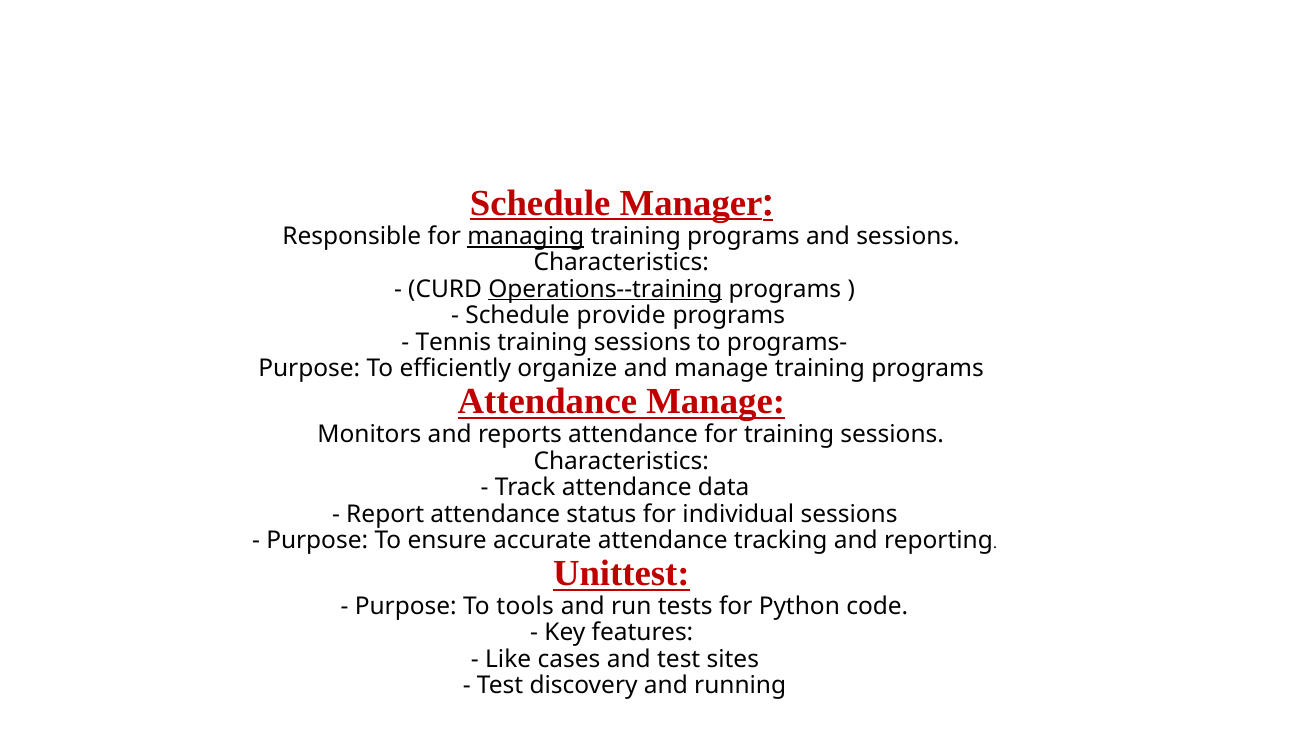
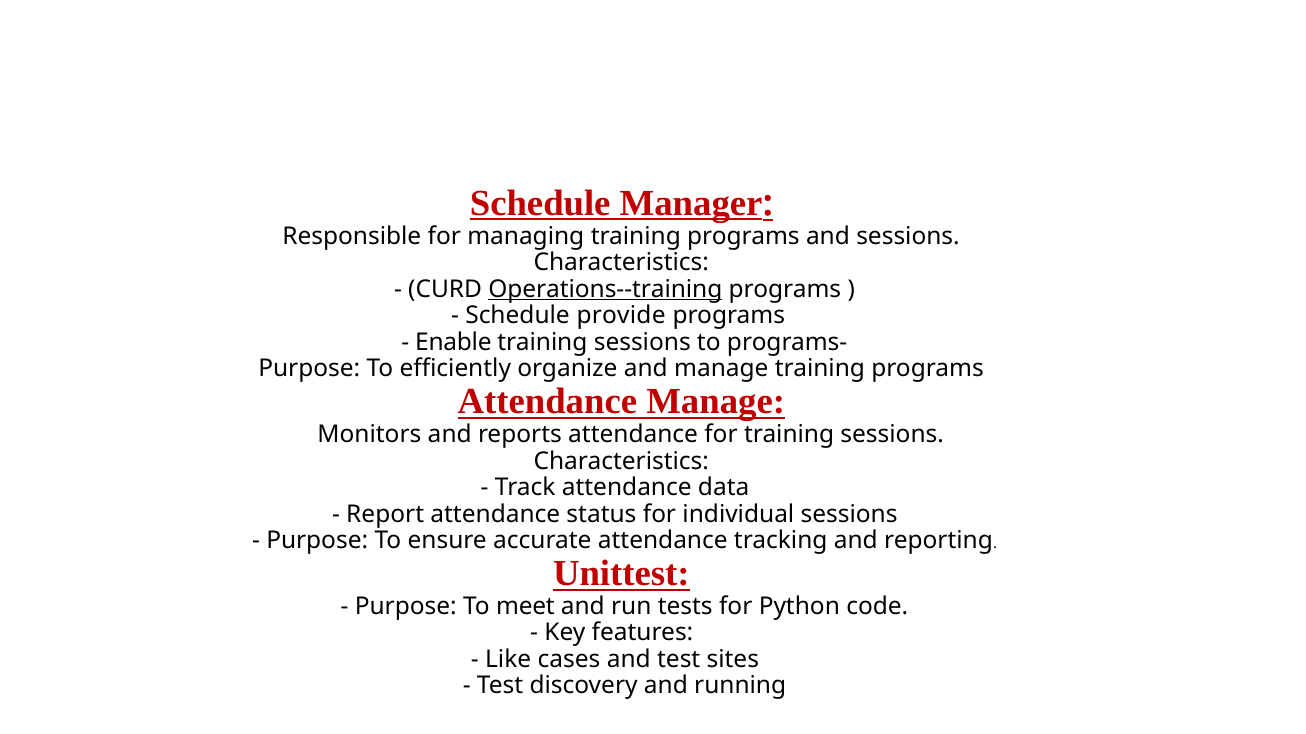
managing underline: present -> none
Tennis: Tennis -> Enable
tools: tools -> meet
